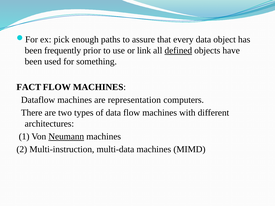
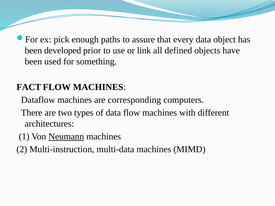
frequently: frequently -> developed
defined underline: present -> none
representation: representation -> corresponding
